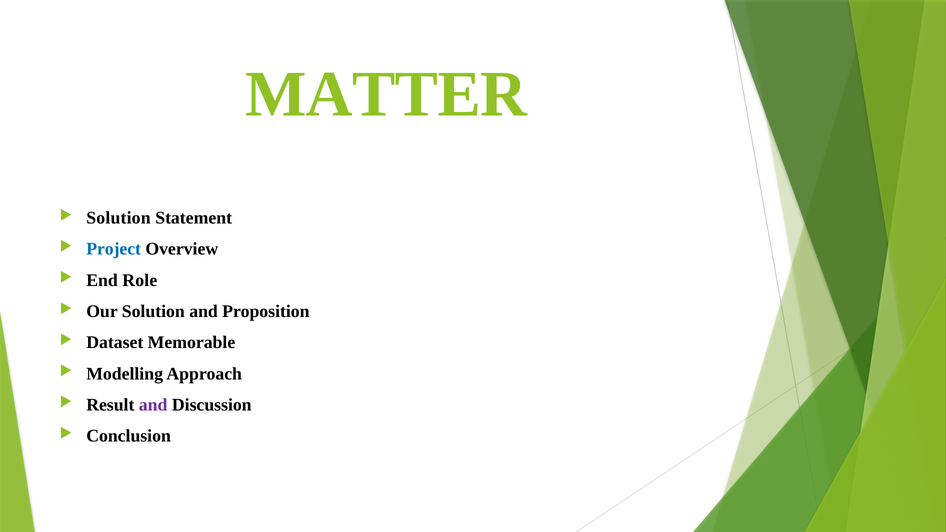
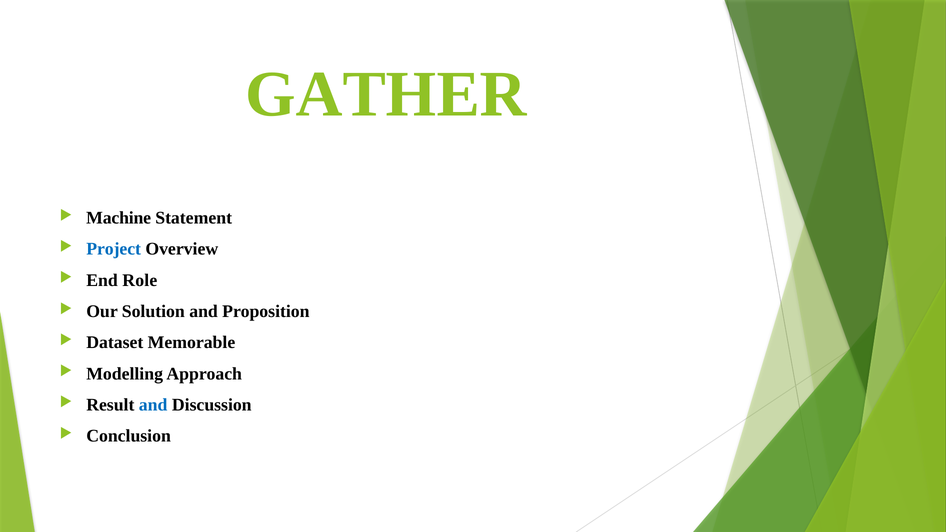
MATTER: MATTER -> GATHER
Solution at (118, 218): Solution -> Machine
and at (153, 405) colour: purple -> blue
